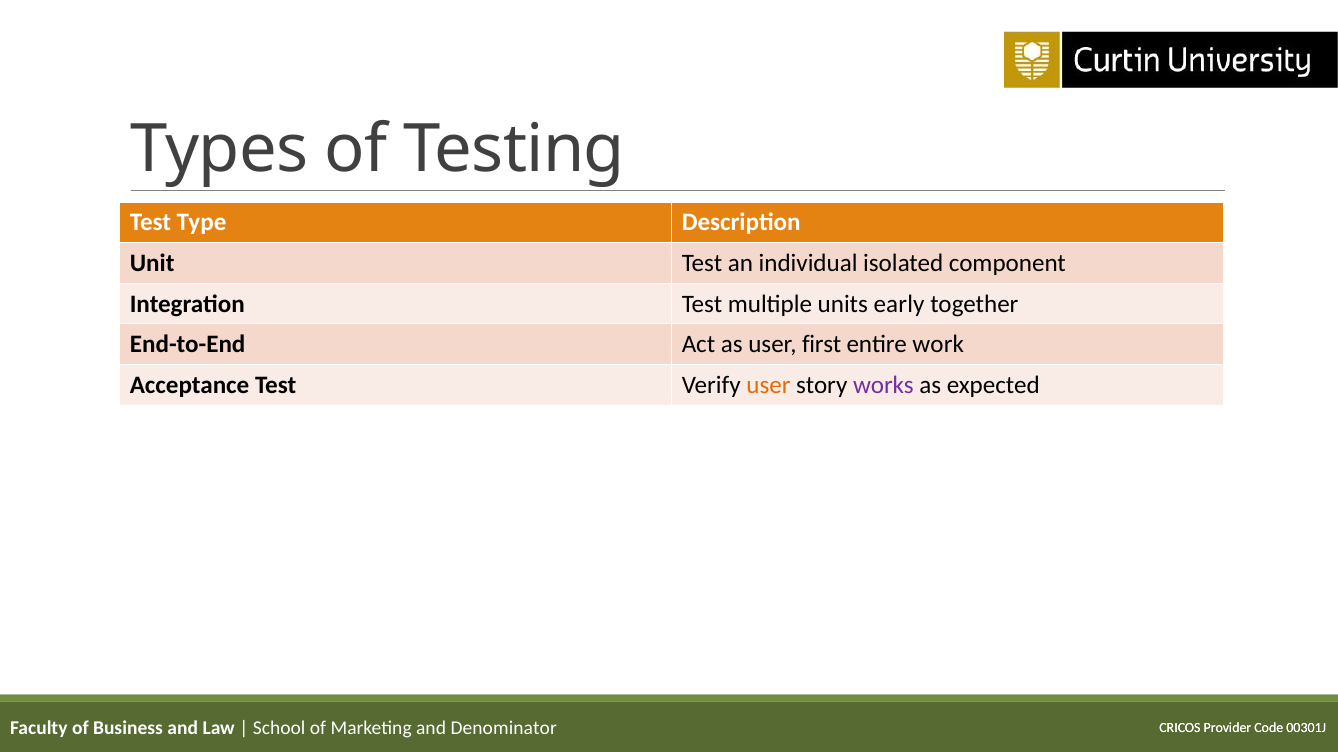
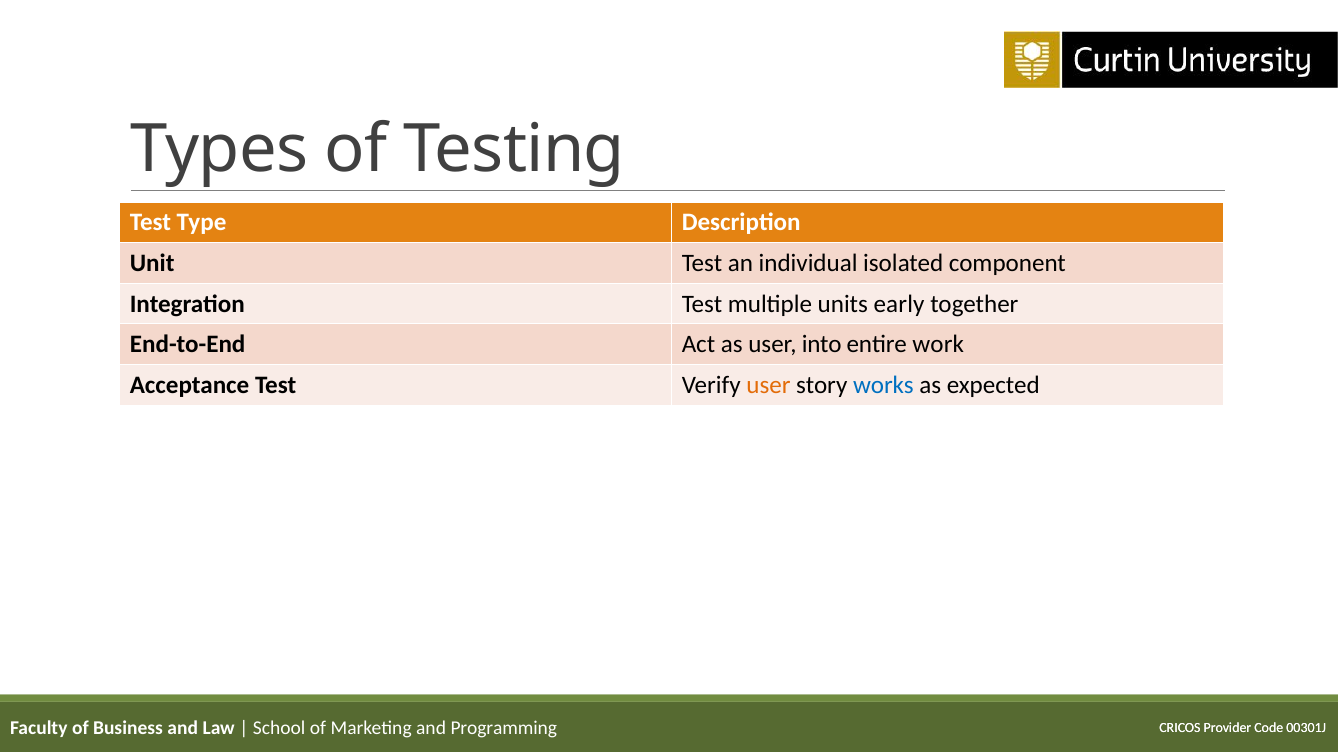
first: first -> into
works colour: purple -> blue
Denominator: Denominator -> Programming
